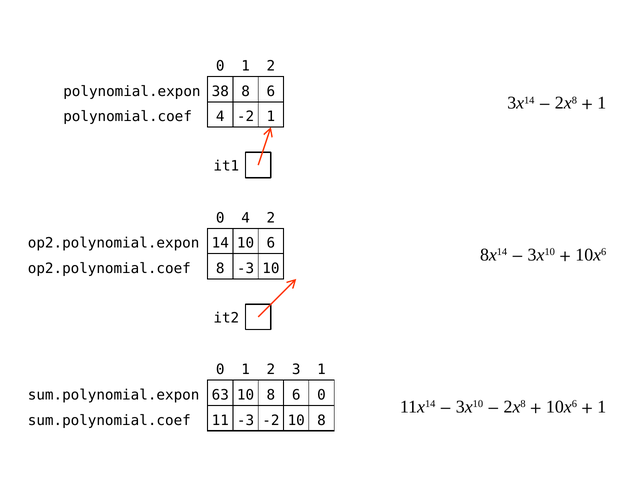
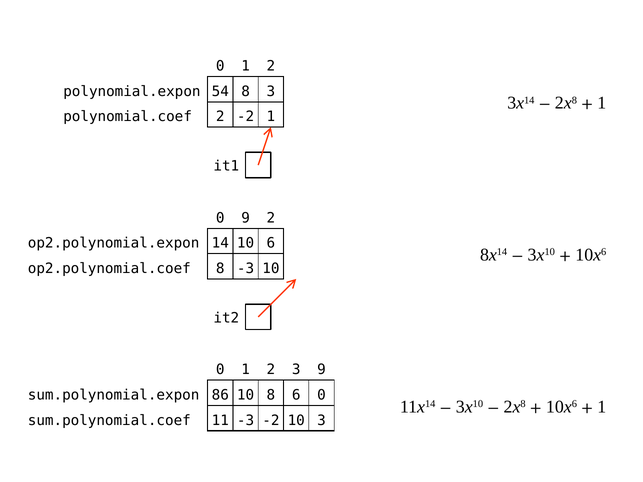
38: 38 -> 54
6 at (271, 92): 6 -> 3
polynomial.coef 4: 4 -> 2
0 4: 4 -> 9
3 1: 1 -> 9
63: 63 -> 86
-2 10 8: 8 -> 3
